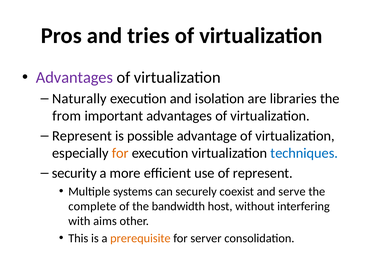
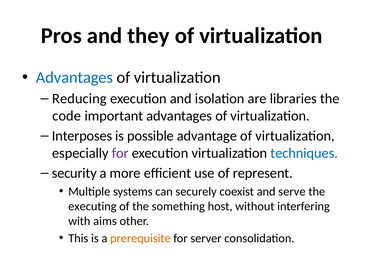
tries: tries -> they
Advantages at (74, 77) colour: purple -> blue
Naturally: Naturally -> Reducing
from: from -> code
Represent at (82, 136): Represent -> Interposes
for at (120, 153) colour: orange -> purple
complete: complete -> executing
bandwidth: bandwidth -> something
